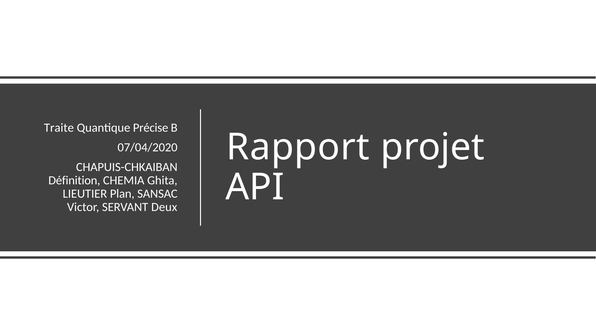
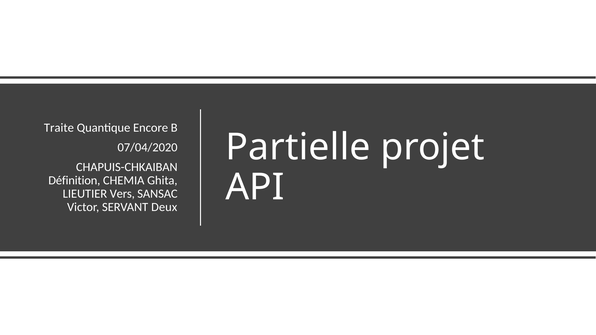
Précise: Précise -> Encore
Rapport: Rapport -> Partielle
Plan: Plan -> Vers
